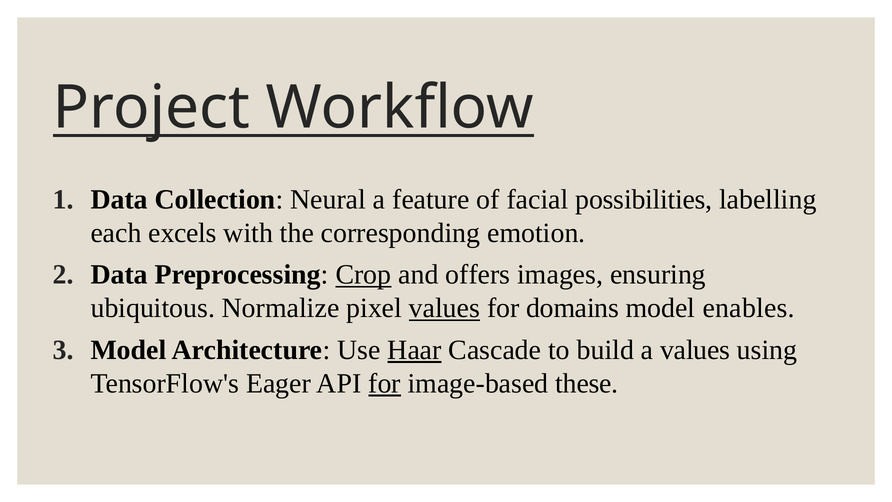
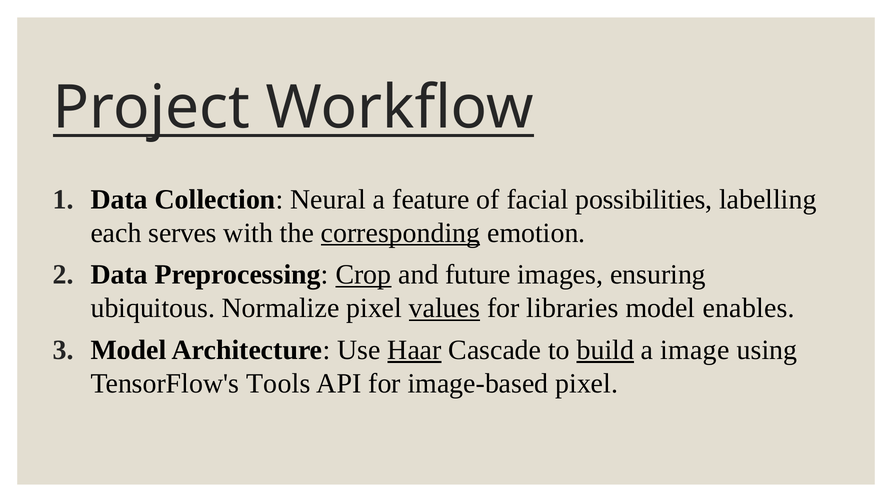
excels: excels -> serves
corresponding underline: none -> present
offers: offers -> future
domains: domains -> libraries
build underline: none -> present
a values: values -> image
Eager: Eager -> Tools
for at (385, 383) underline: present -> none
image-based these: these -> pixel
